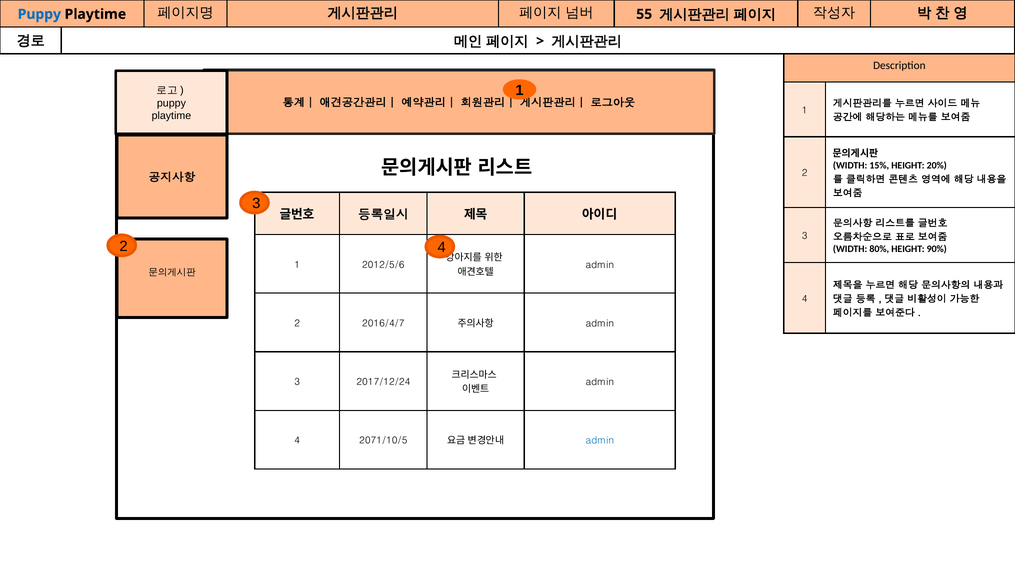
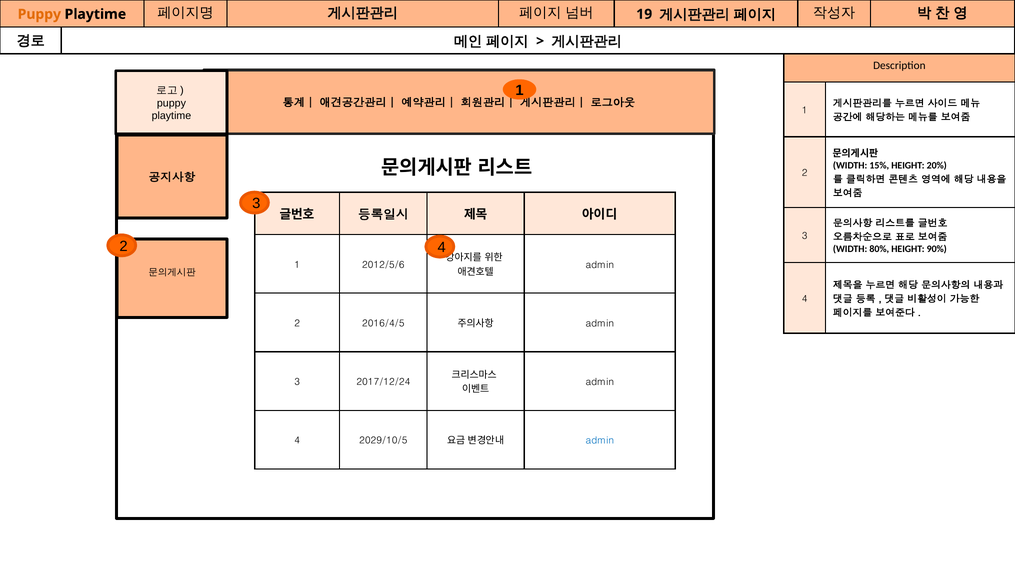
Puppy at (39, 14) colour: blue -> orange
55: 55 -> 19
2016/4/7: 2016/4/7 -> 2016/4/5
2071/10/5: 2071/10/5 -> 2029/10/5
